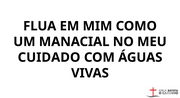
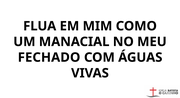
CUIDADO: CUIDADO -> FECHADO
